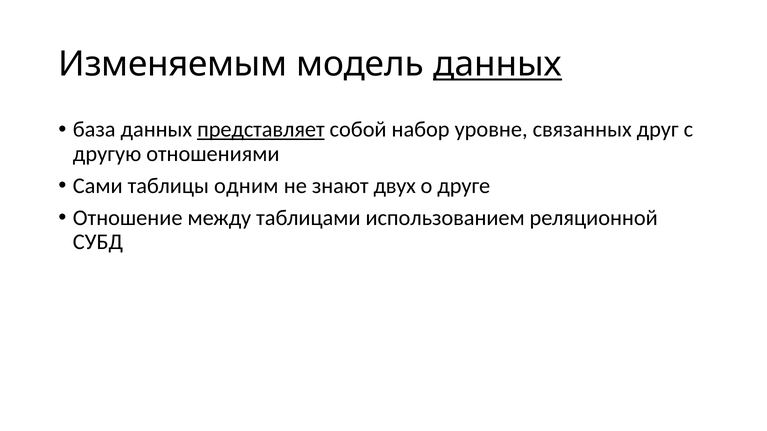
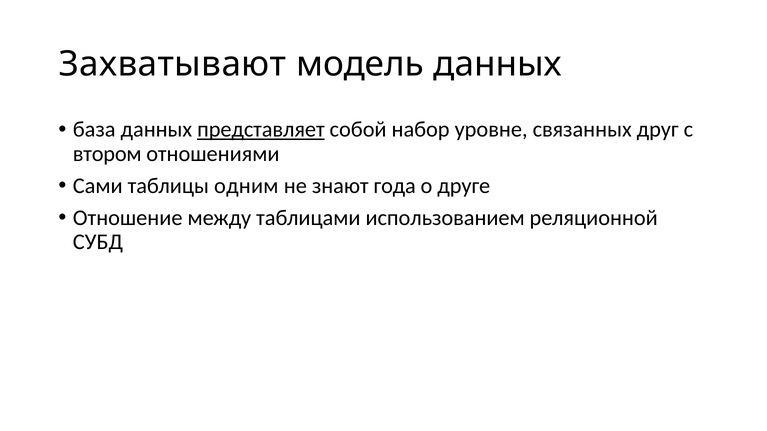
Изменяемым: Изменяемым -> Захватывают
данных at (498, 64) underline: present -> none
другую: другую -> втором
двух: двух -> года
